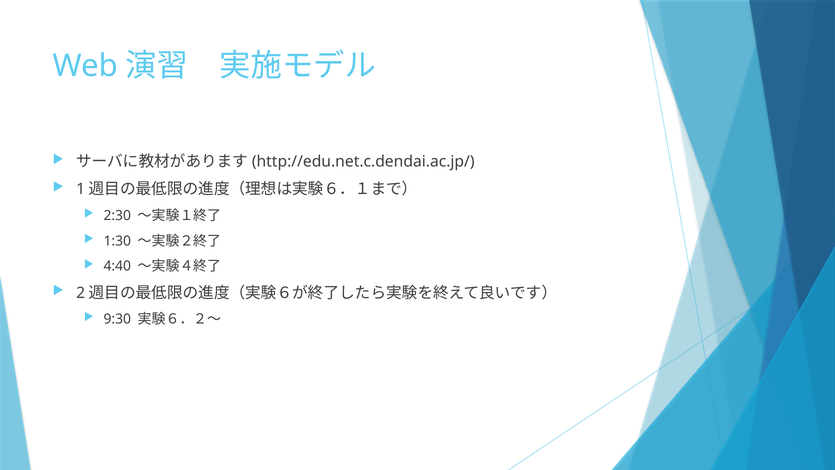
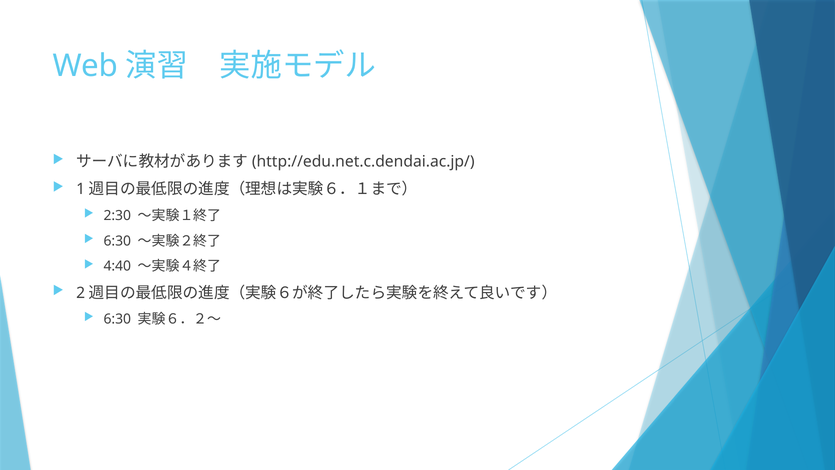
1:30 at (117, 241): 1:30 -> 6:30
9:30 at (117, 319): 9:30 -> 6:30
